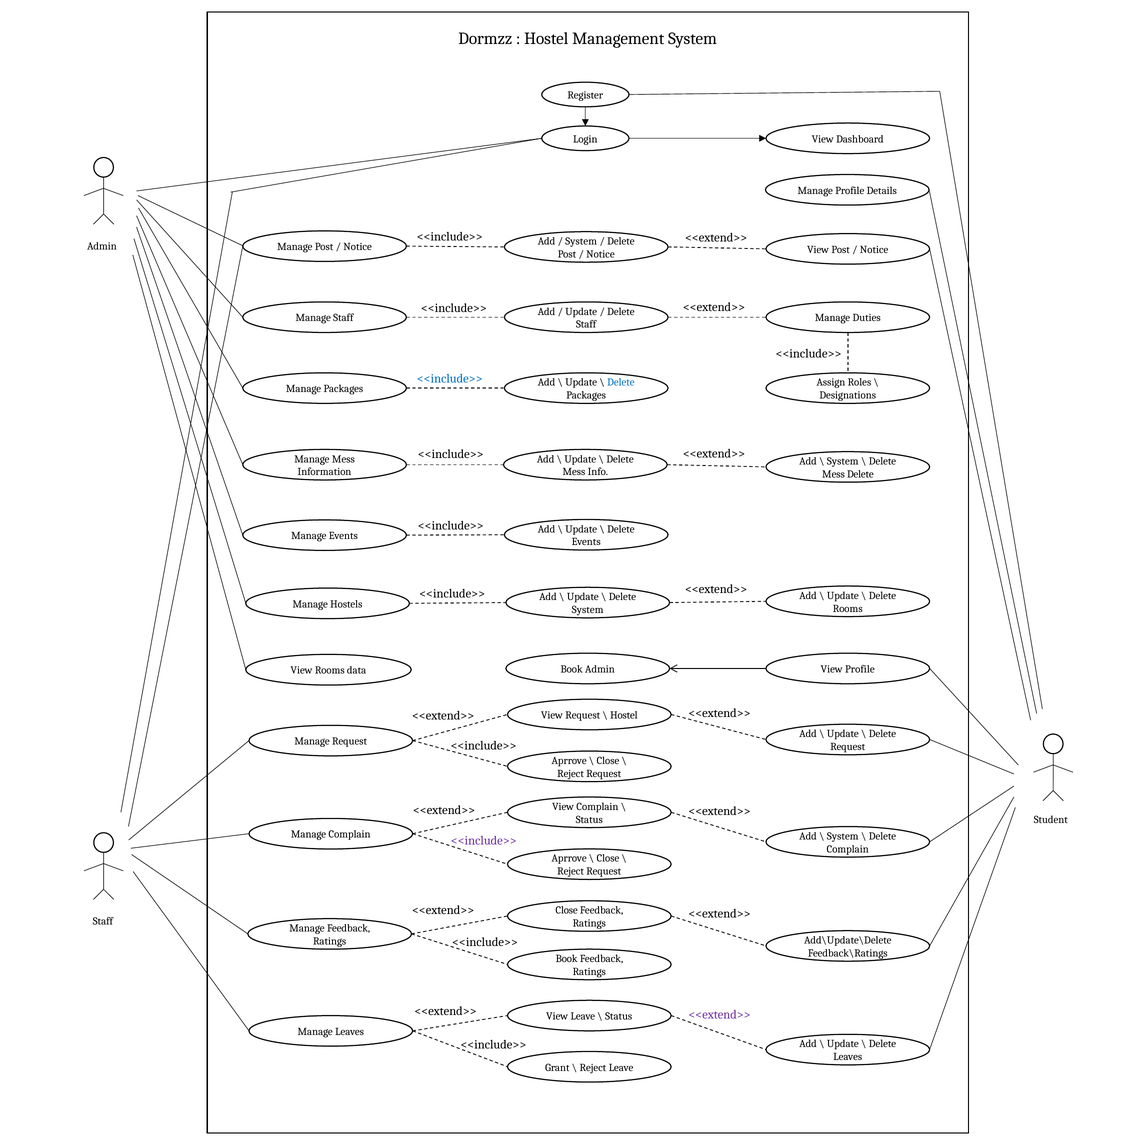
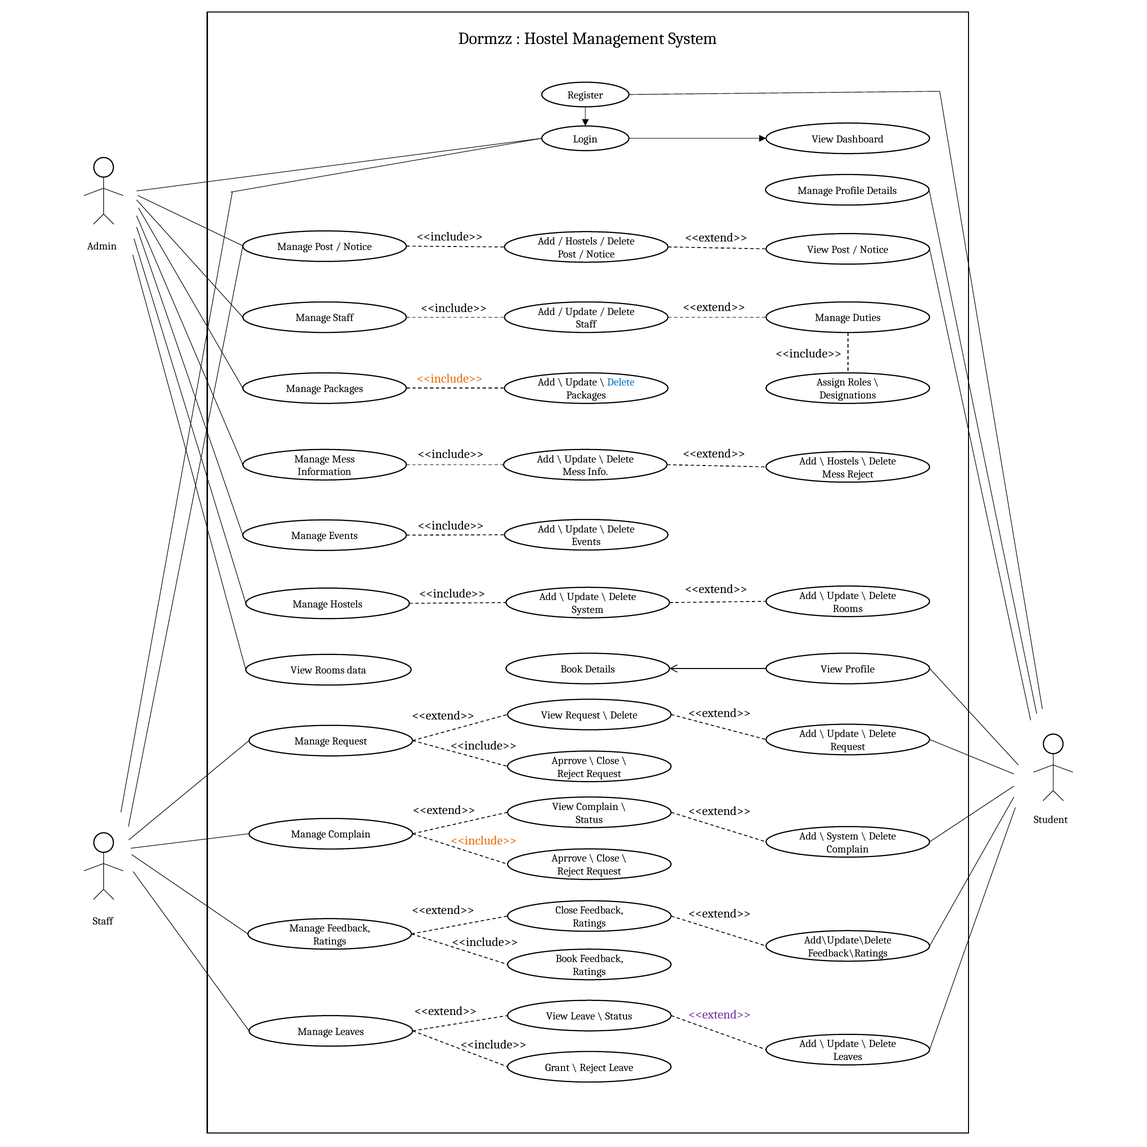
System at (581, 241): System -> Hostels
<<include>> at (450, 379) colour: blue -> orange
System at (843, 461): System -> Hostels
Mess Delete: Delete -> Reject
Book Admin: Admin -> Details
Hostel at (624, 715): Hostel -> Delete
<<include>> at (484, 841) colour: purple -> orange
